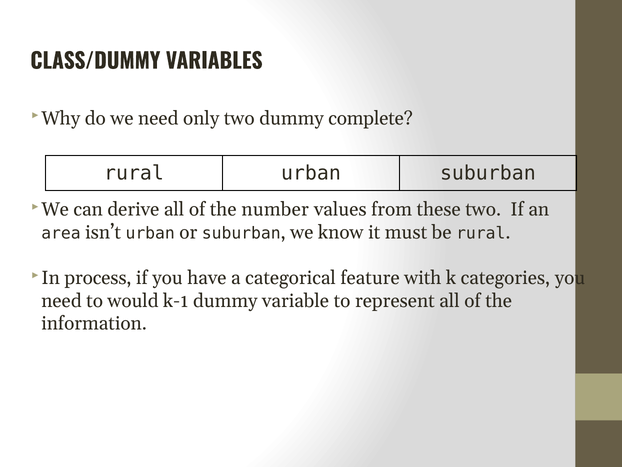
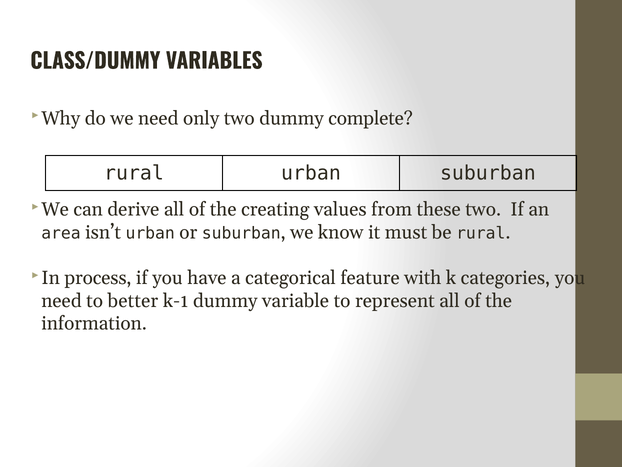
number: number -> creating
would: would -> better
